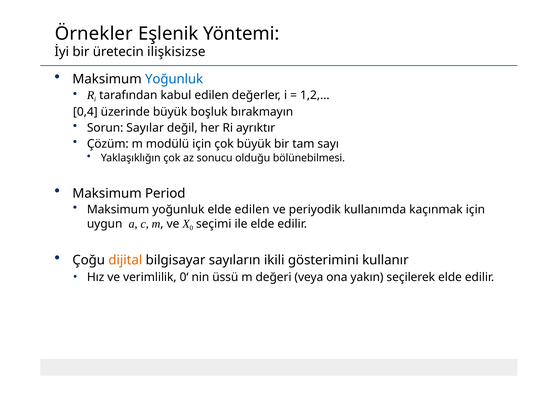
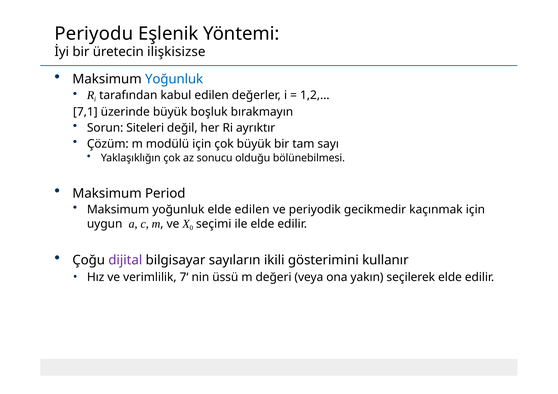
Örnekler: Örnekler -> Periyodu
0,4: 0,4 -> 7,1
Sayılar: Sayılar -> Siteleri
kullanımda: kullanımda -> gecikmedir
dijital colour: orange -> purple
0‘: 0‘ -> 7‘
